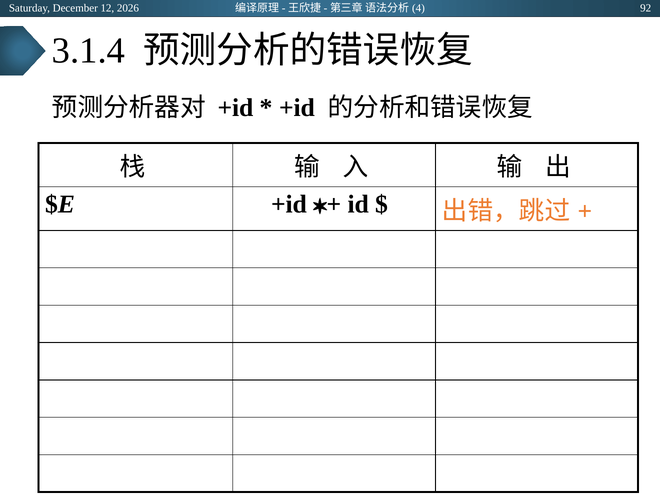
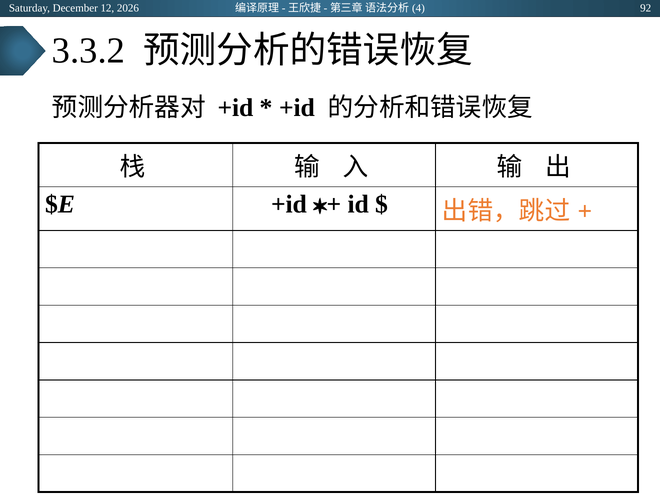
3.1.4: 3.1.4 -> 3.3.2
